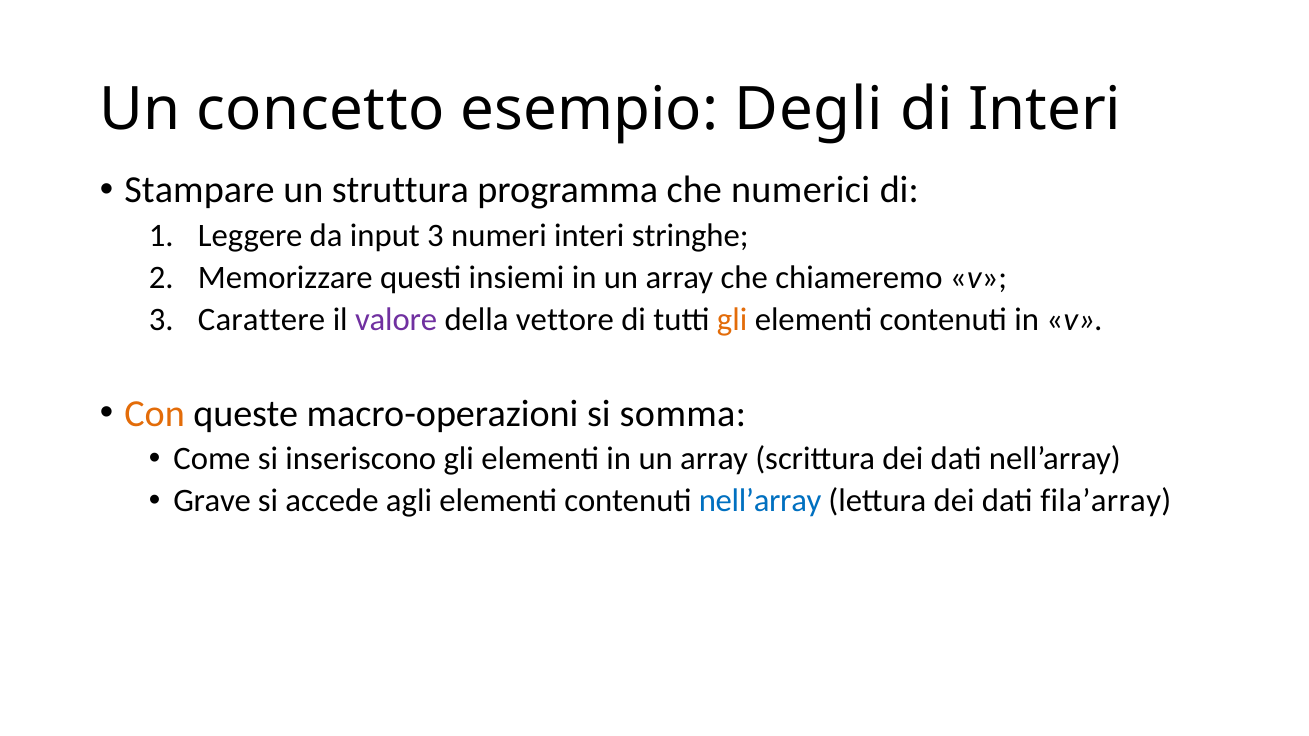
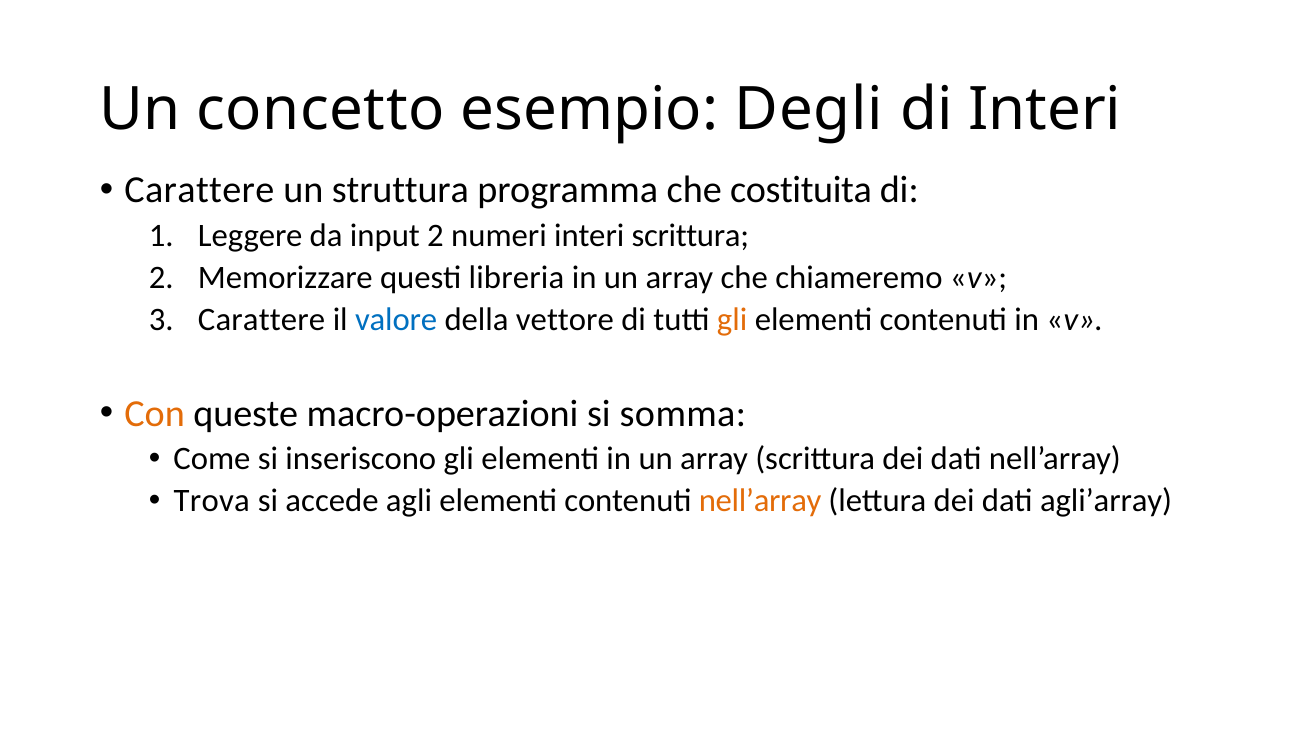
Stampare at (199, 190): Stampare -> Carattere
numerici: numerici -> costituita
input 3: 3 -> 2
interi stringhe: stringhe -> scrittura
insiemi: insiemi -> libreria
valore colour: purple -> blue
Grave: Grave -> Trova
nell’array at (760, 501) colour: blue -> orange
fila’array: fila’array -> agli’array
